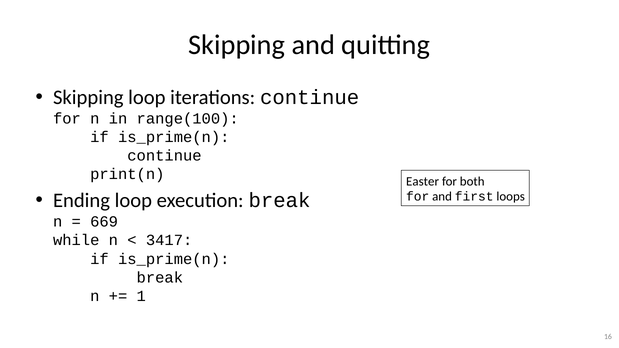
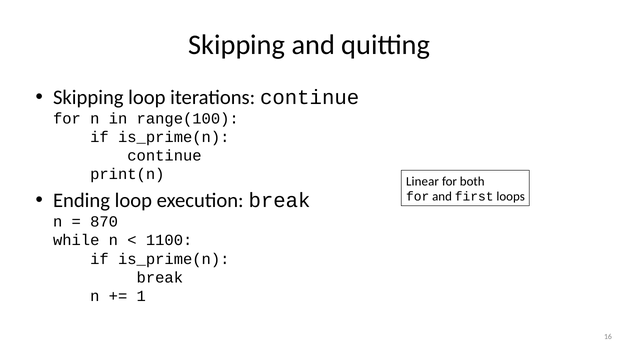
Easter: Easter -> Linear
669: 669 -> 870
3417: 3417 -> 1100
